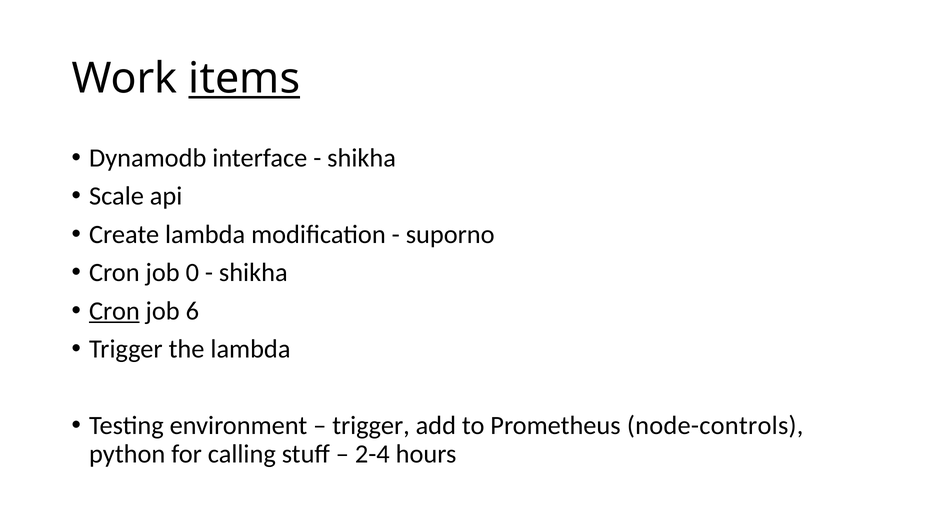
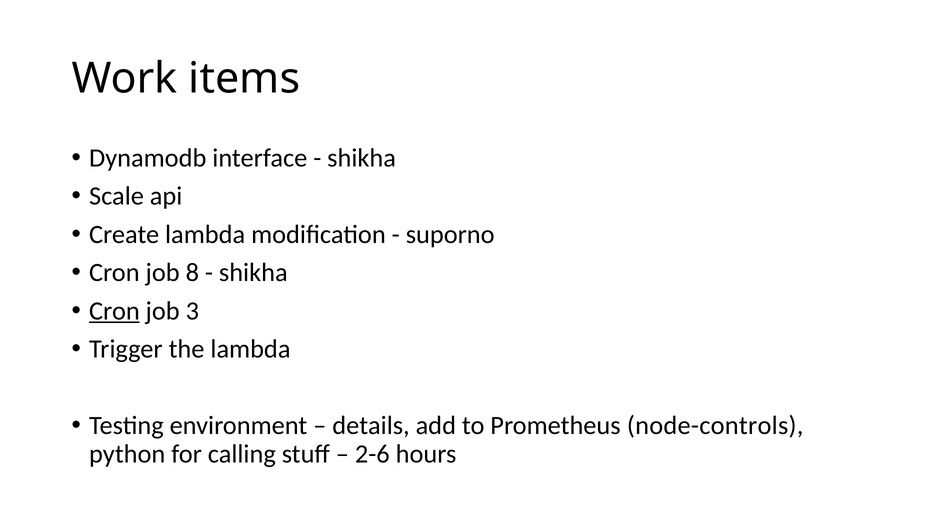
items underline: present -> none
0: 0 -> 8
6: 6 -> 3
trigger at (371, 426): trigger -> details
2-4: 2-4 -> 2-6
